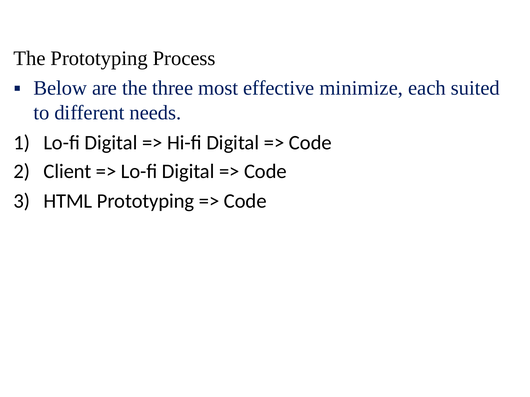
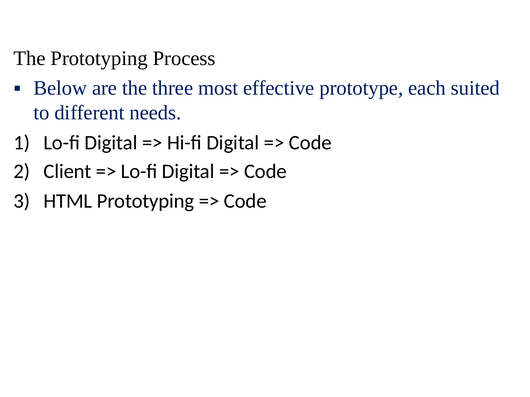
minimize: minimize -> prototype
